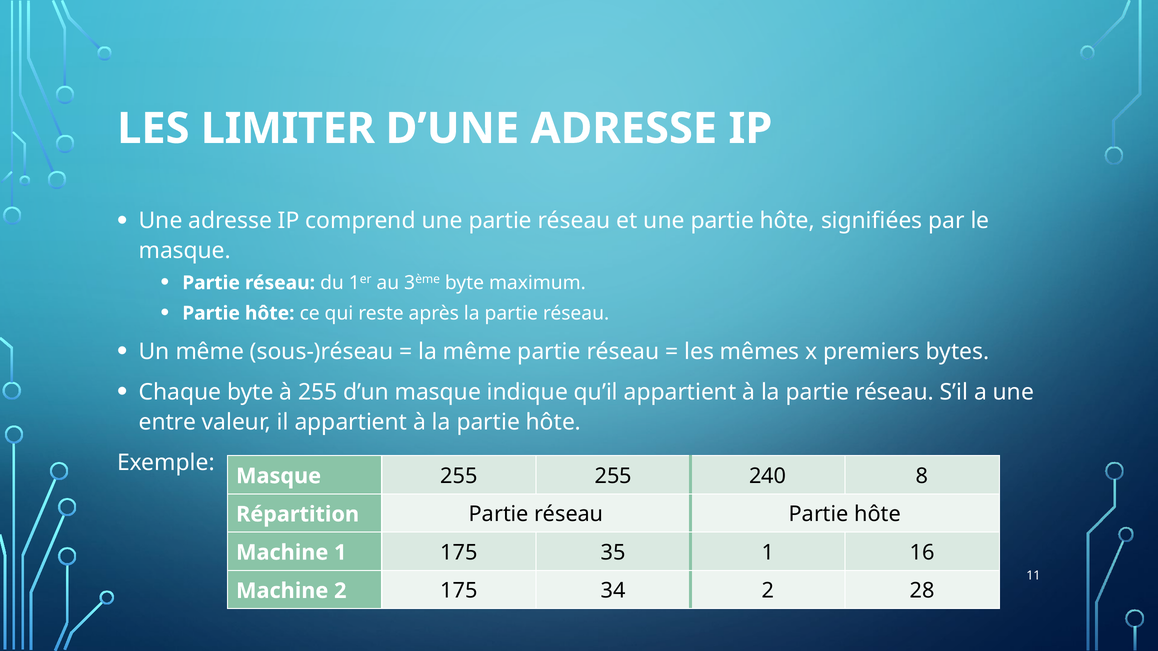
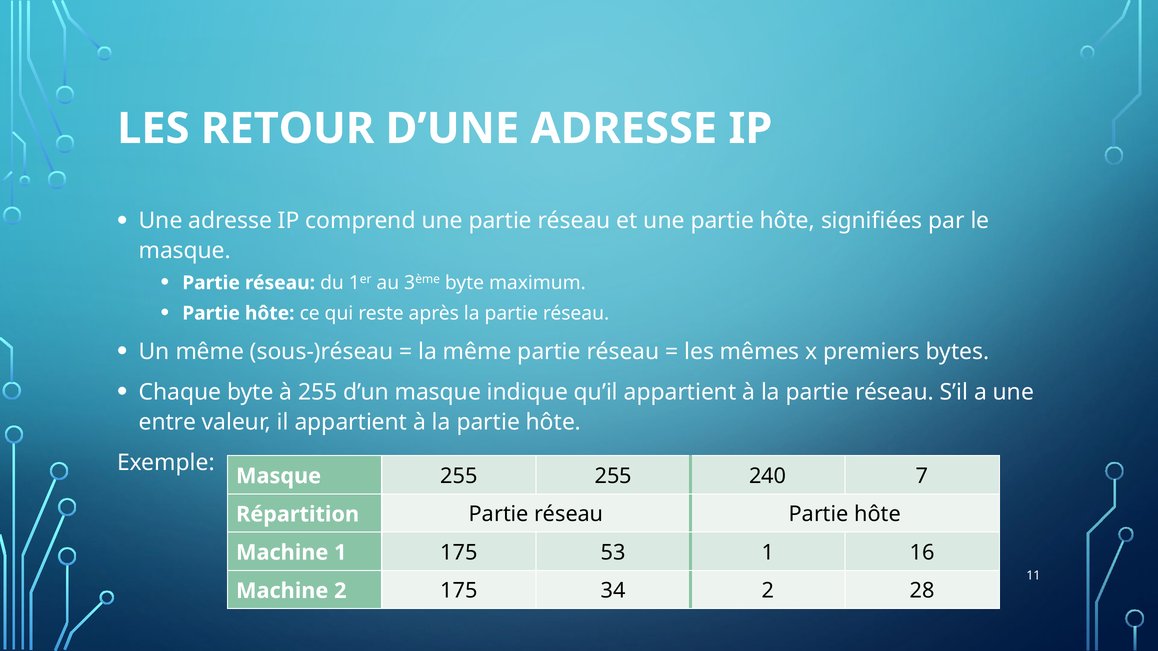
LIMITER: LIMITER -> RETOUR
8: 8 -> 7
35: 35 -> 53
